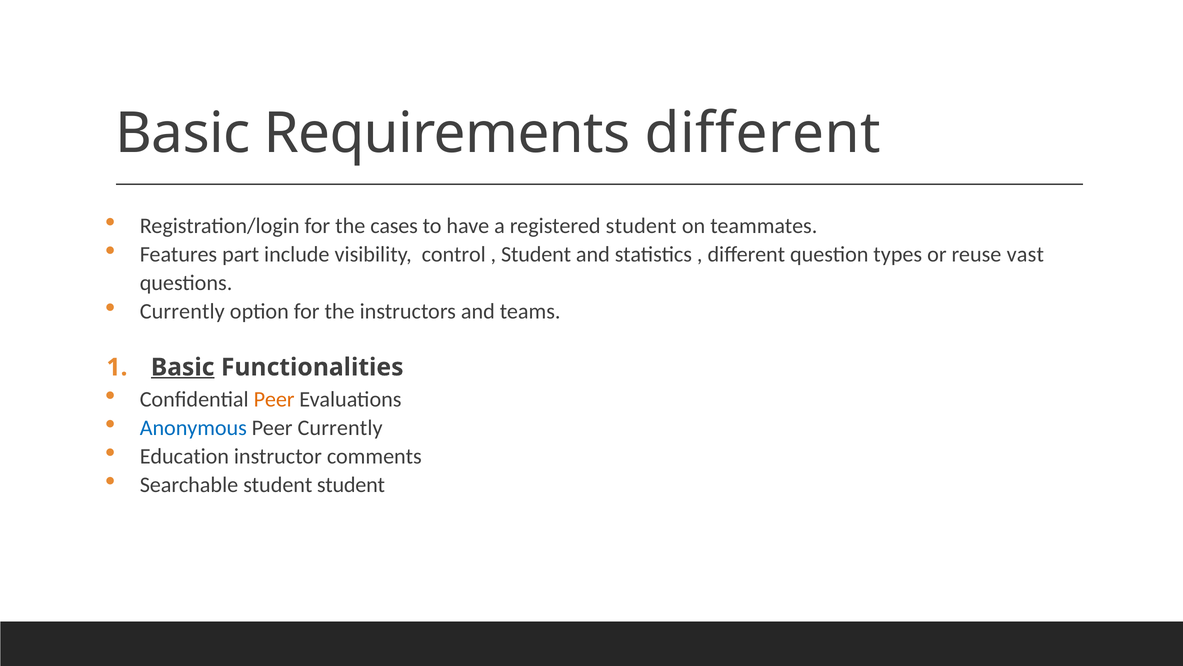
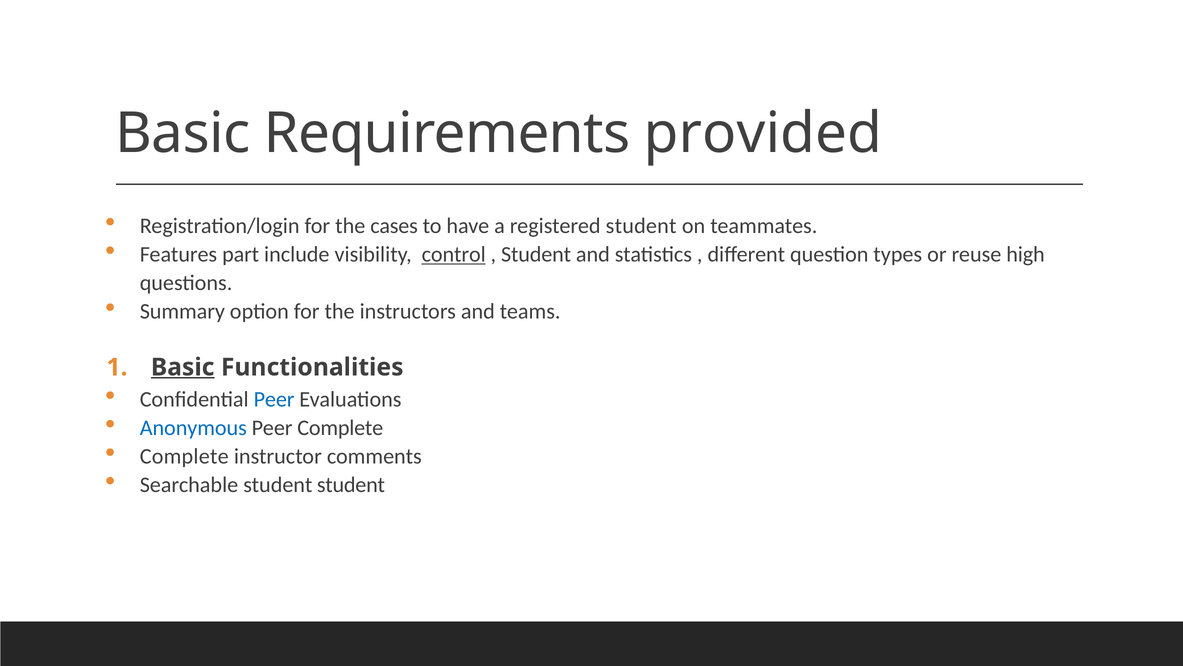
Requirements different: different -> provided
control underline: none -> present
vast: vast -> high
Currently at (182, 311): Currently -> Summary
Peer at (274, 399) colour: orange -> blue
Peer Currently: Currently -> Complete
Education at (184, 456): Education -> Complete
